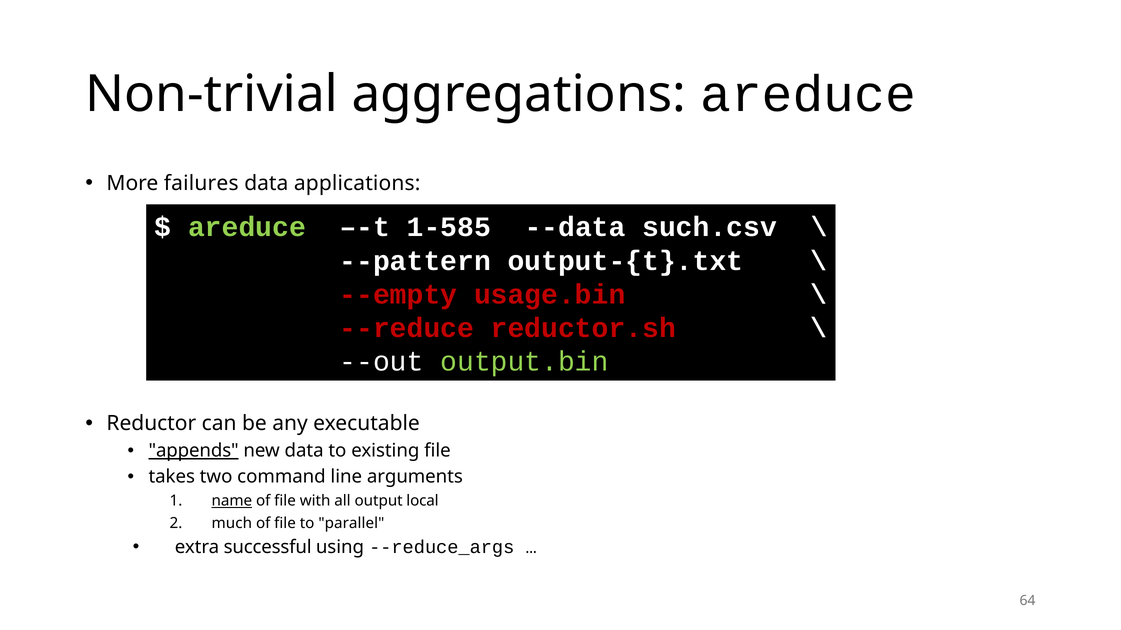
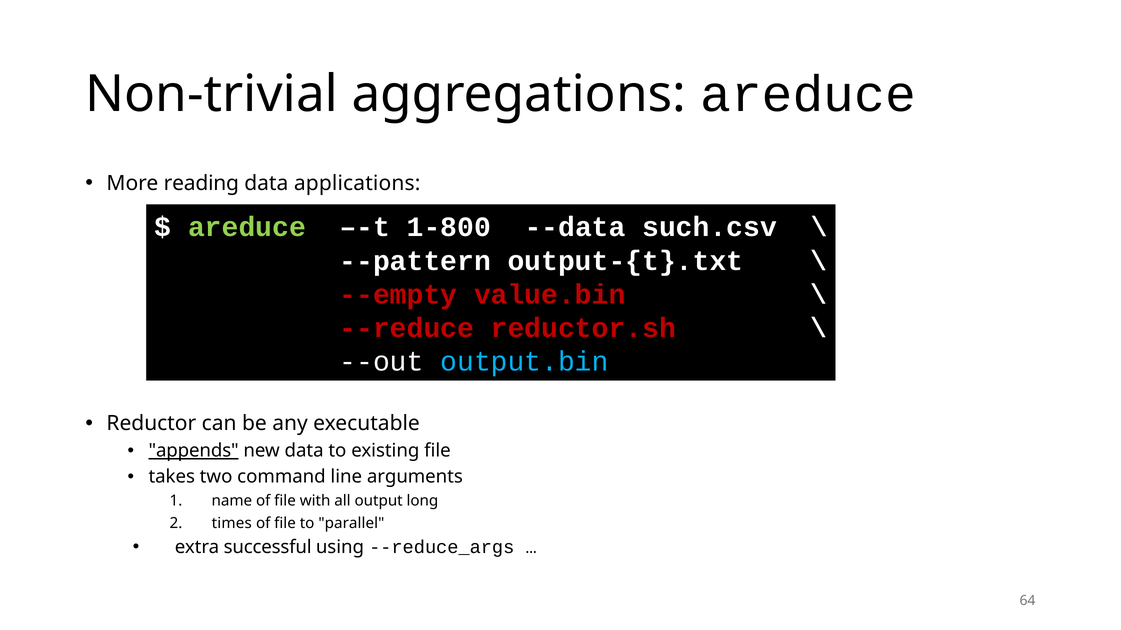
failures: failures -> reading
1-585: 1-585 -> 1-800
usage.bin: usage.bin -> value.bin
output.bin colour: light green -> light blue
name underline: present -> none
local: local -> long
much: much -> times
